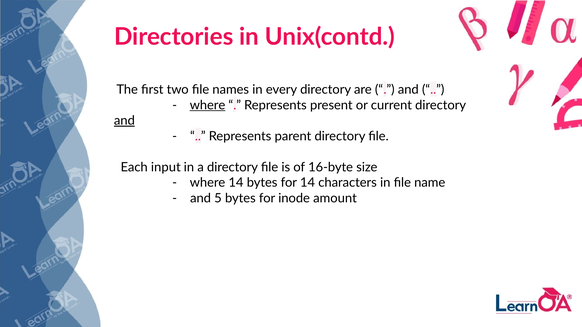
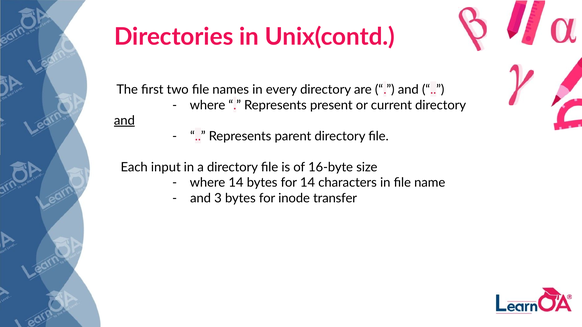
where at (208, 105) underline: present -> none
5: 5 -> 3
amount: amount -> transfer
